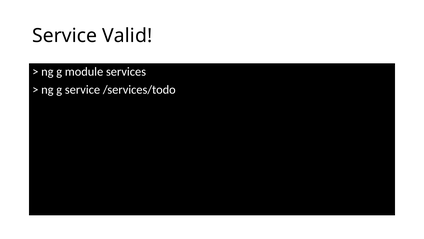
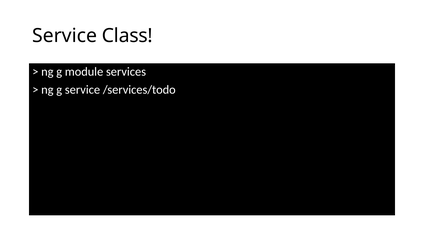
Valid: Valid -> Class
